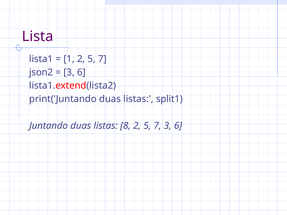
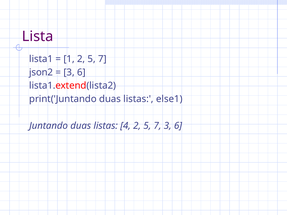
split1: split1 -> else1
8: 8 -> 4
